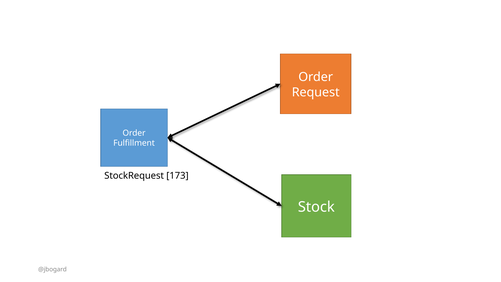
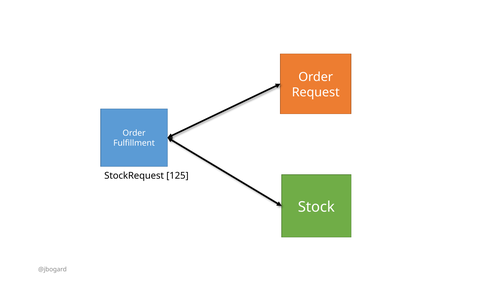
173: 173 -> 125
